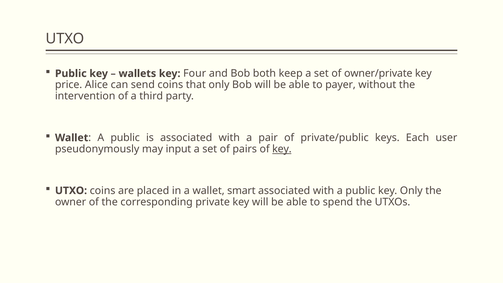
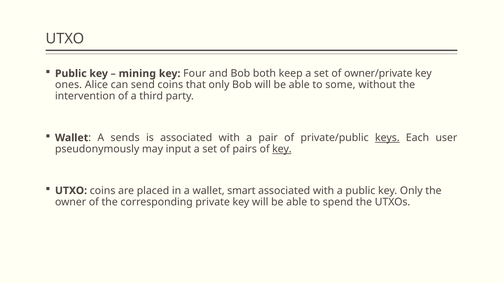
wallets: wallets -> mining
price: price -> ones
payer: payer -> some
public at (125, 138): public -> sends
keys underline: none -> present
